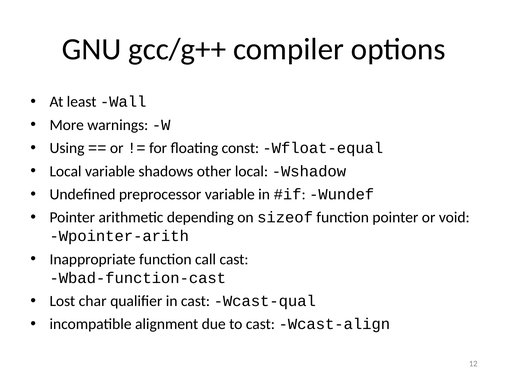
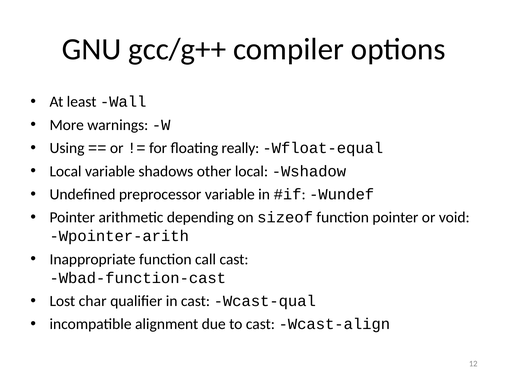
const: const -> really
